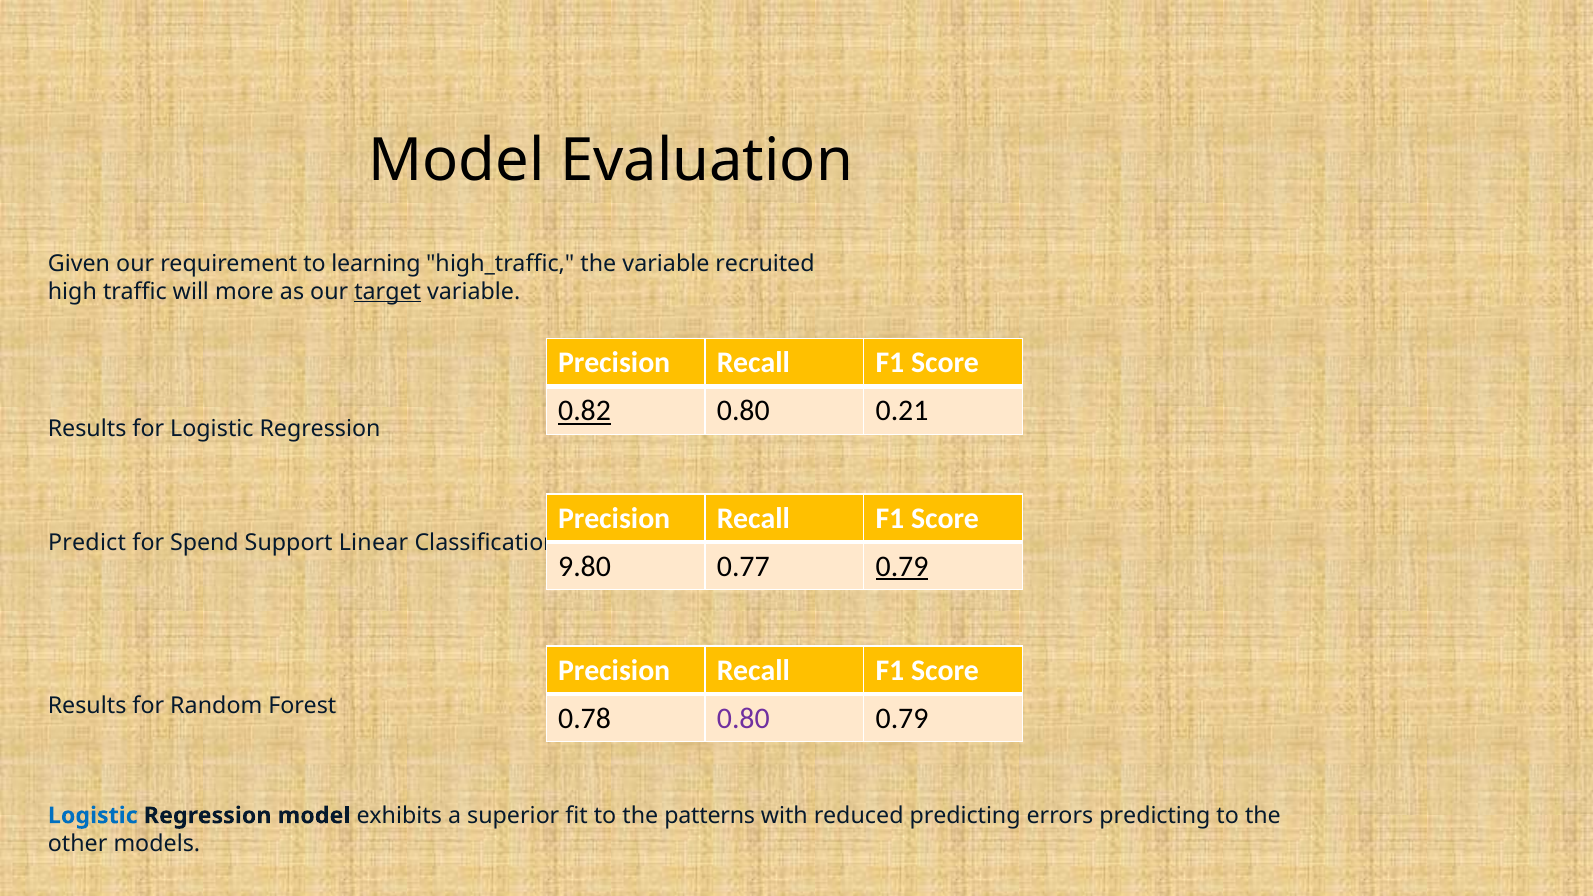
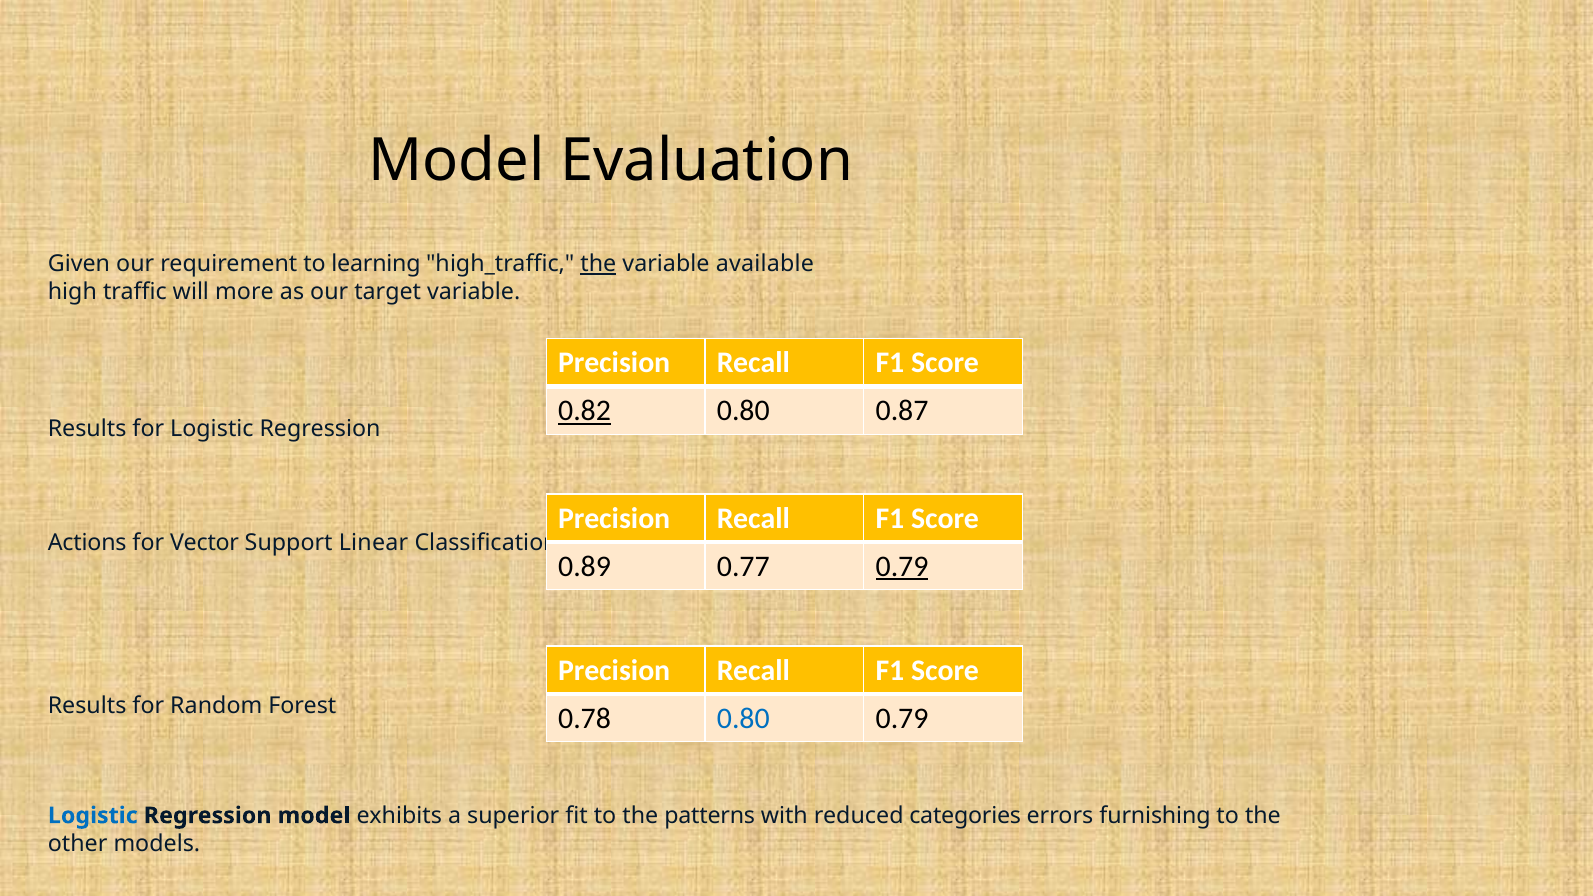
the at (598, 264) underline: none -> present
recruited: recruited -> available
target underline: present -> none
0.21: 0.21 -> 0.87
Predict: Predict -> Actions
Spend: Spend -> Vector
9.80: 9.80 -> 0.89
0.80 at (743, 718) colour: purple -> blue
reduced predicting: predicting -> categories
errors predicting: predicting -> furnishing
